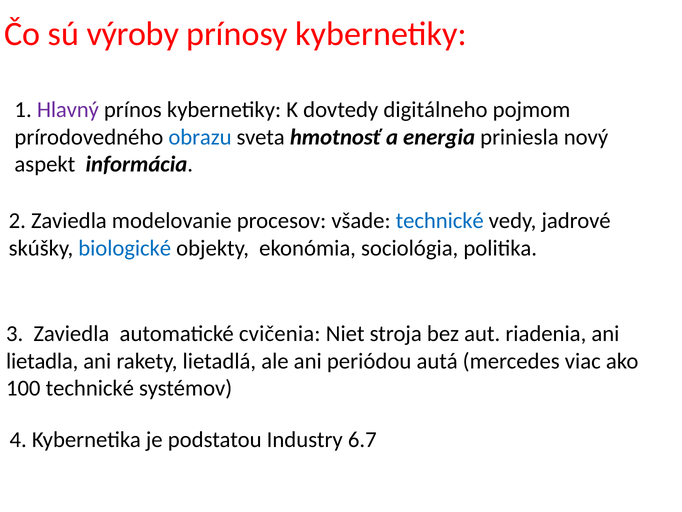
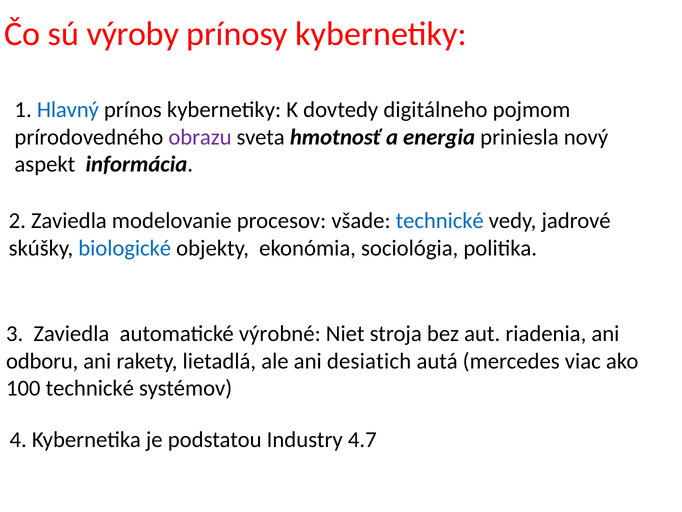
Hlavný colour: purple -> blue
obrazu colour: blue -> purple
cvičenia: cvičenia -> výrobné
lietadla: lietadla -> odboru
periódou: periódou -> desiatich
6.7: 6.7 -> 4.7
